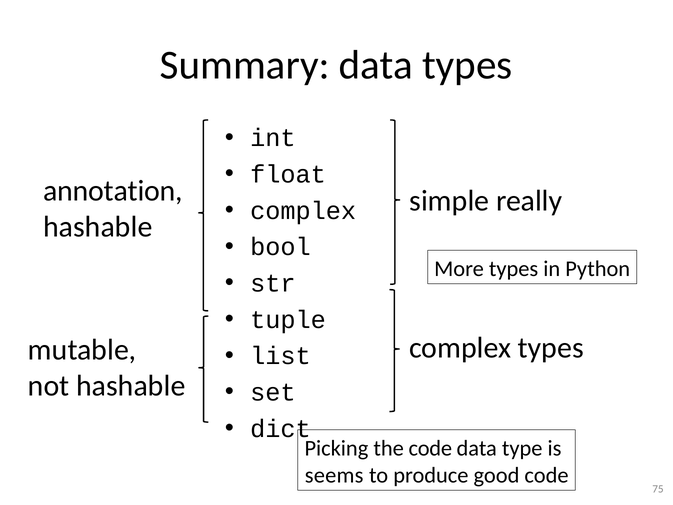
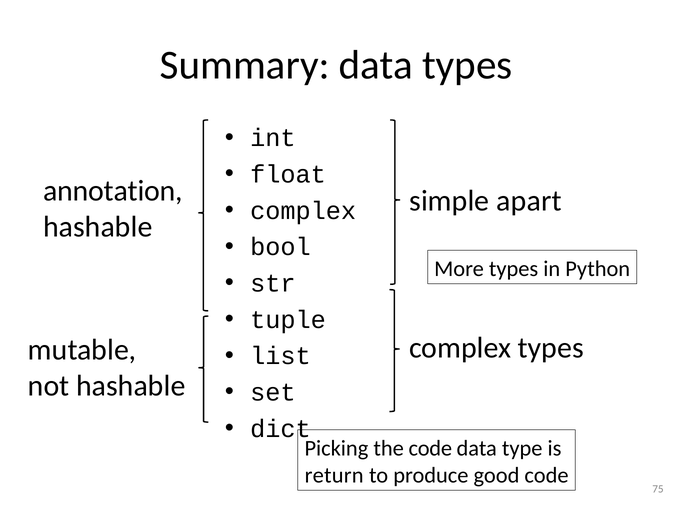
really: really -> apart
seems: seems -> return
